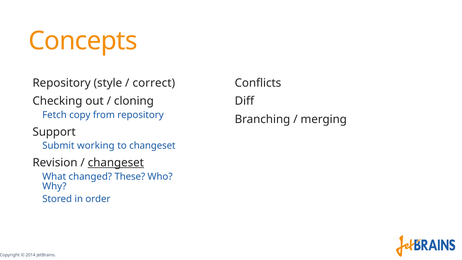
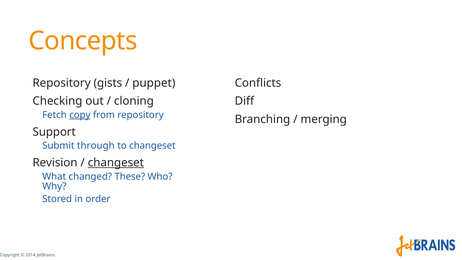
style: style -> gists
correct: correct -> puppet
copy underline: none -> present
working: working -> through
